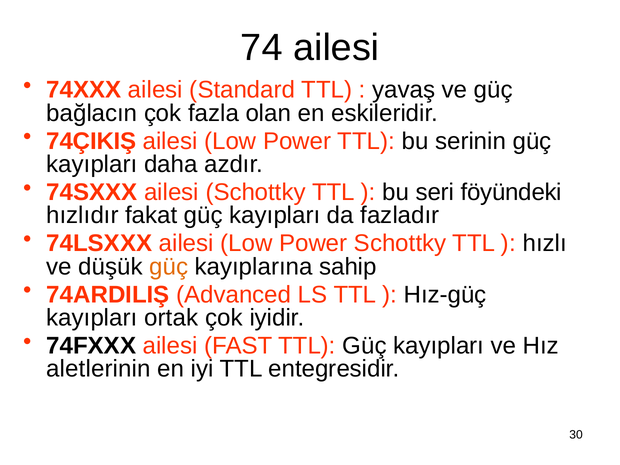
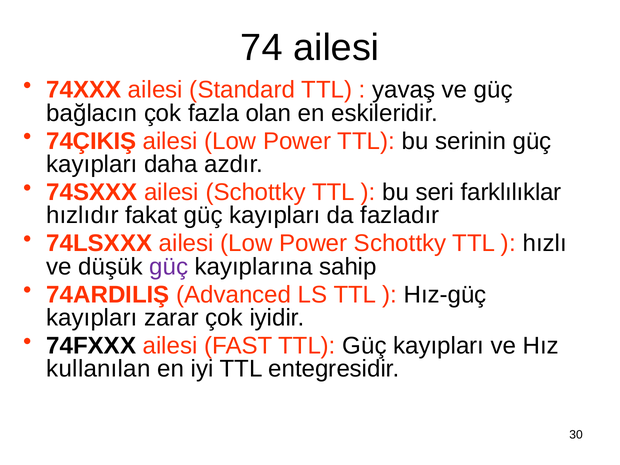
föyündeki: föyündeki -> farklılıklar
güç at (169, 267) colour: orange -> purple
ortak: ortak -> zarar
aletlerinin: aletlerinin -> kullanılan
